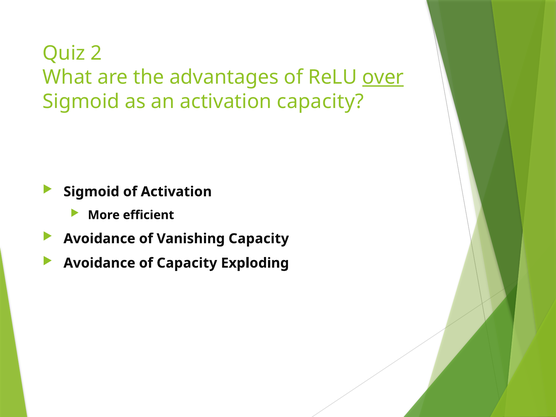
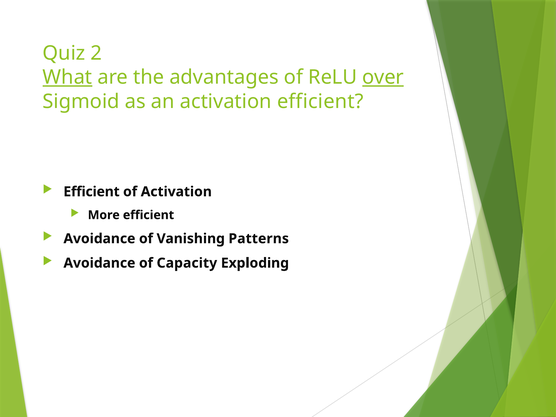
What underline: none -> present
activation capacity: capacity -> efficient
Sigmoid at (91, 192): Sigmoid -> Efficient
Vanishing Capacity: Capacity -> Patterns
